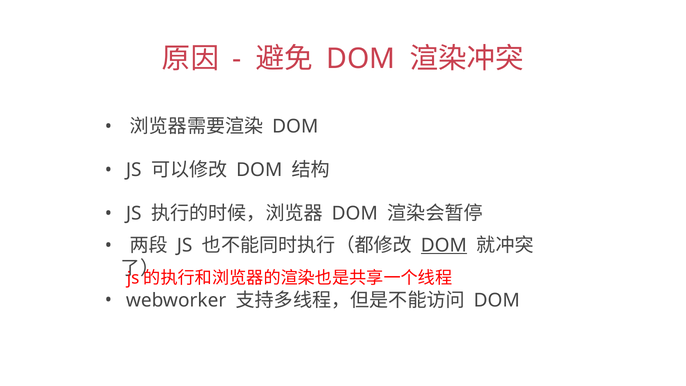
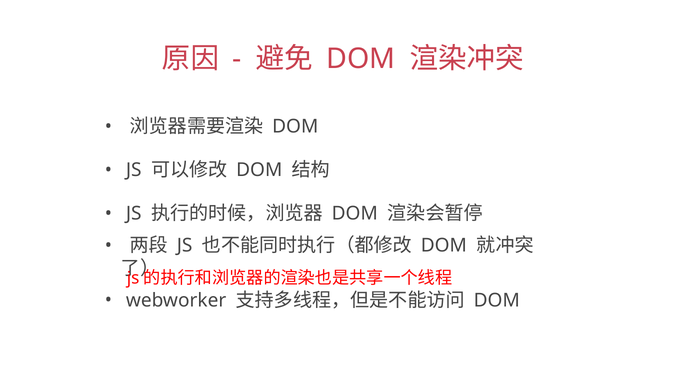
DOM at (444, 245) underline: present -> none
